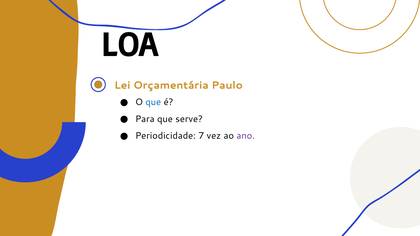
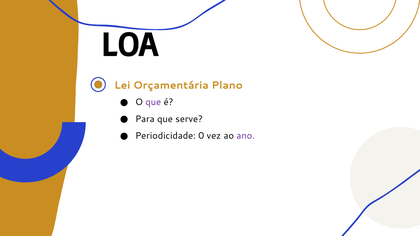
Paulo: Paulo -> Plano
que at (153, 102) colour: blue -> purple
7: 7 -> 0
